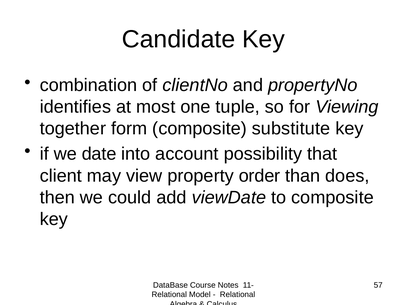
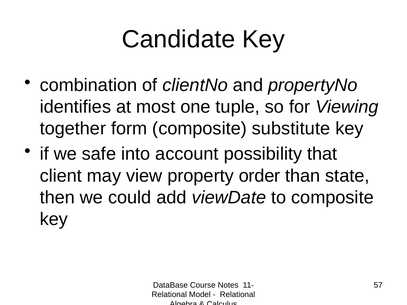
date: date -> safe
does: does -> state
